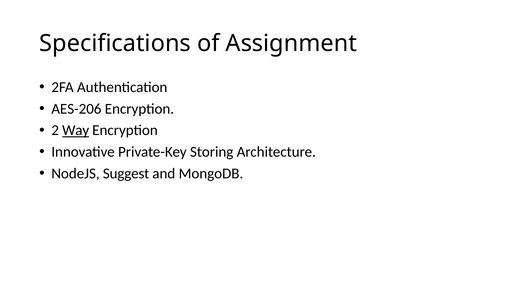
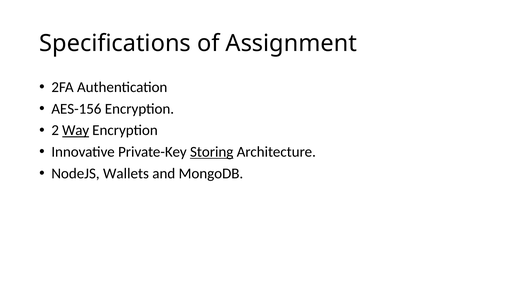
AES-206: AES-206 -> AES-156
Storing underline: none -> present
Suggest: Suggest -> Wallets
